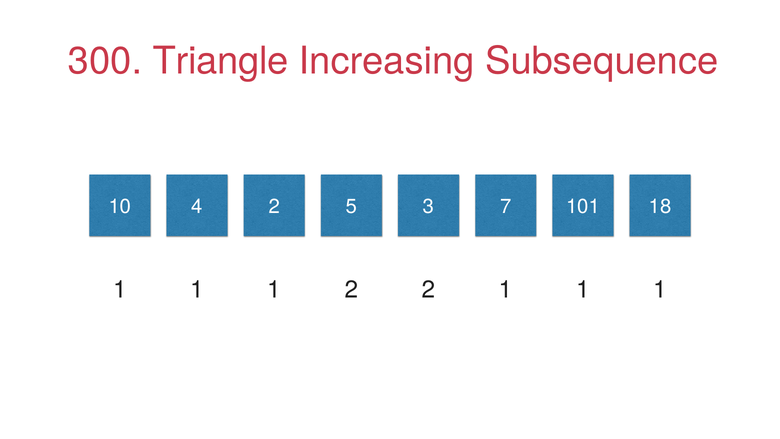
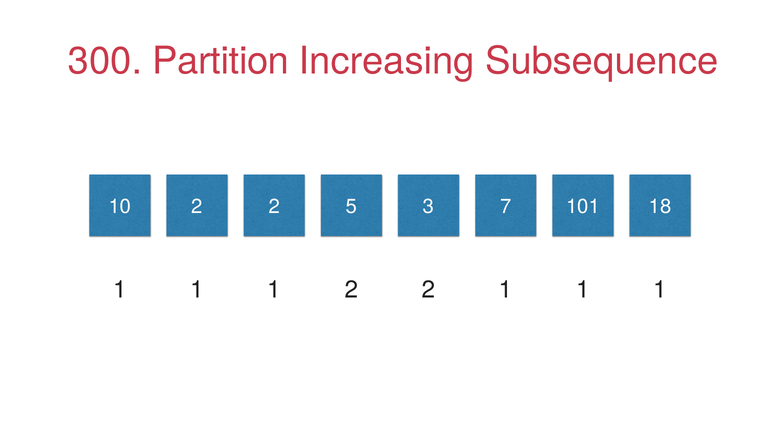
Triangle: Triangle -> Partition
10 4: 4 -> 2
